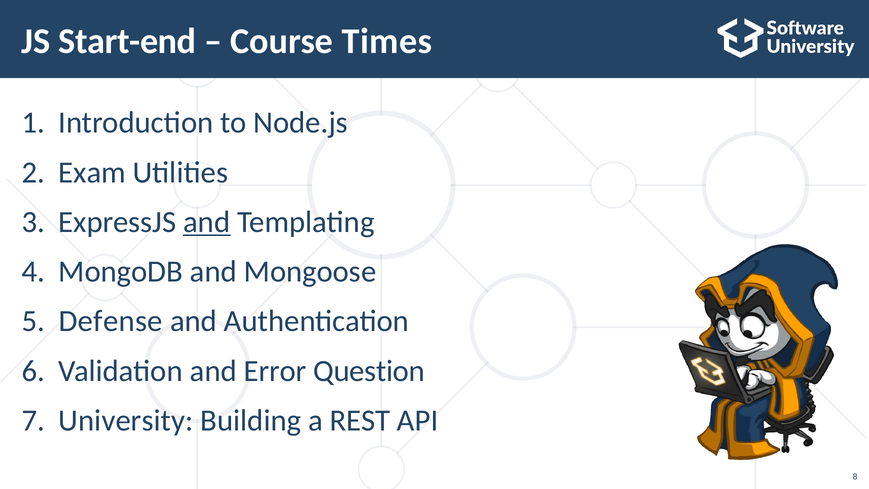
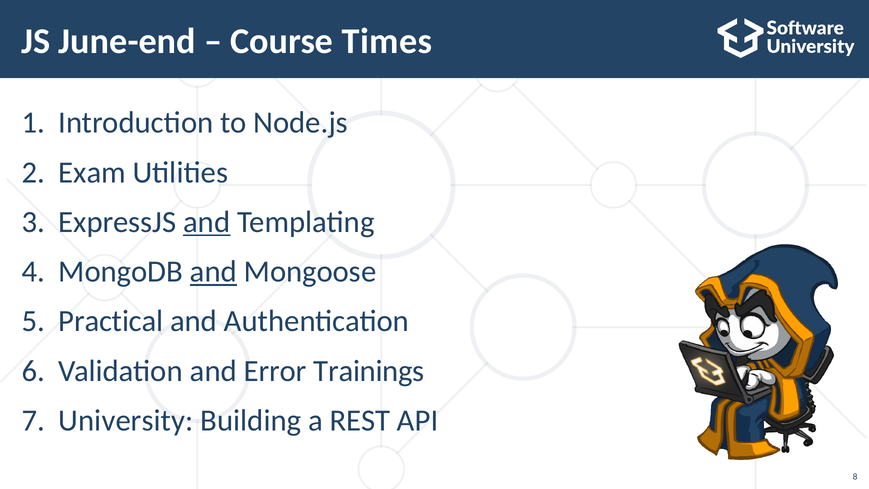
Start-end: Start-end -> June-end
and at (213, 272) underline: none -> present
Defense: Defense -> Practical
Question: Question -> Trainings
